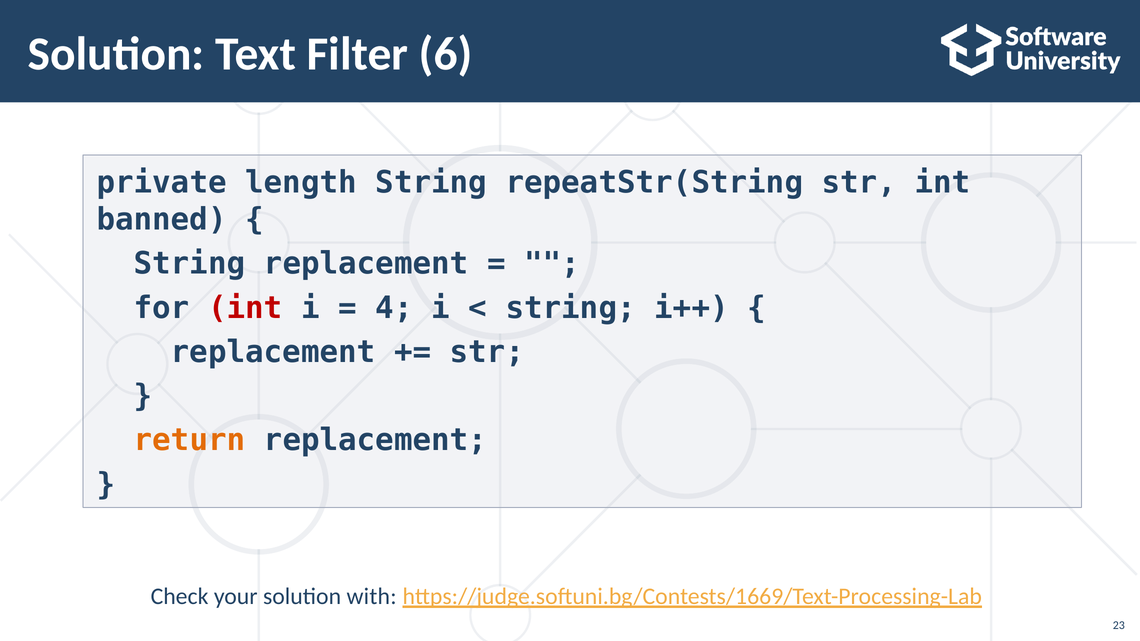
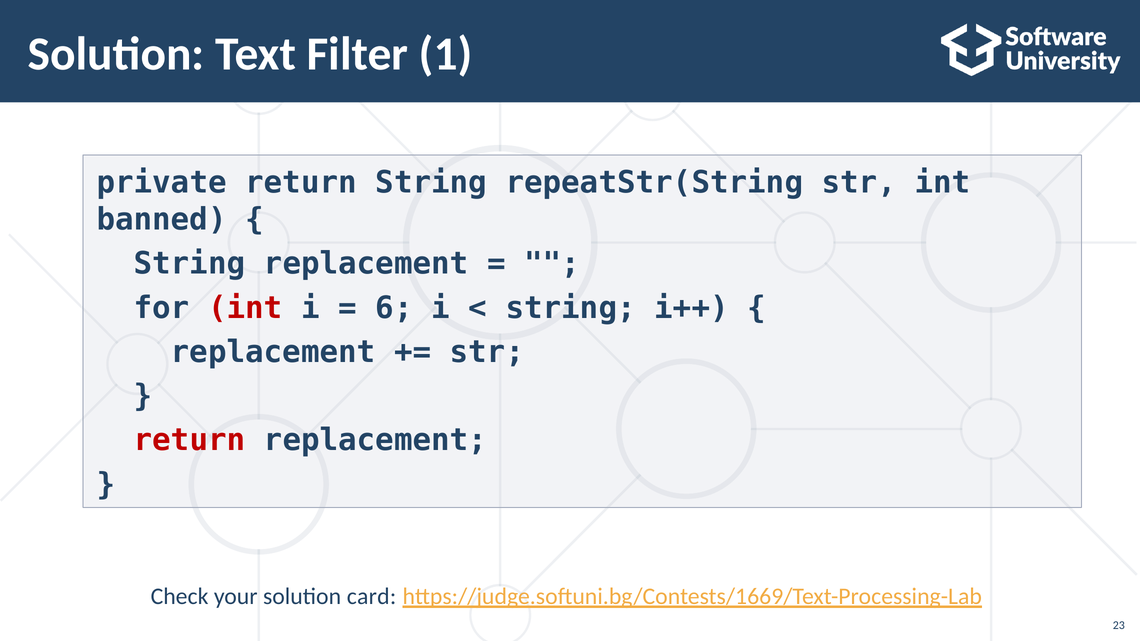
6: 6 -> 1
private length: length -> return
4: 4 -> 6
return at (190, 440) colour: orange -> red
with: with -> card
